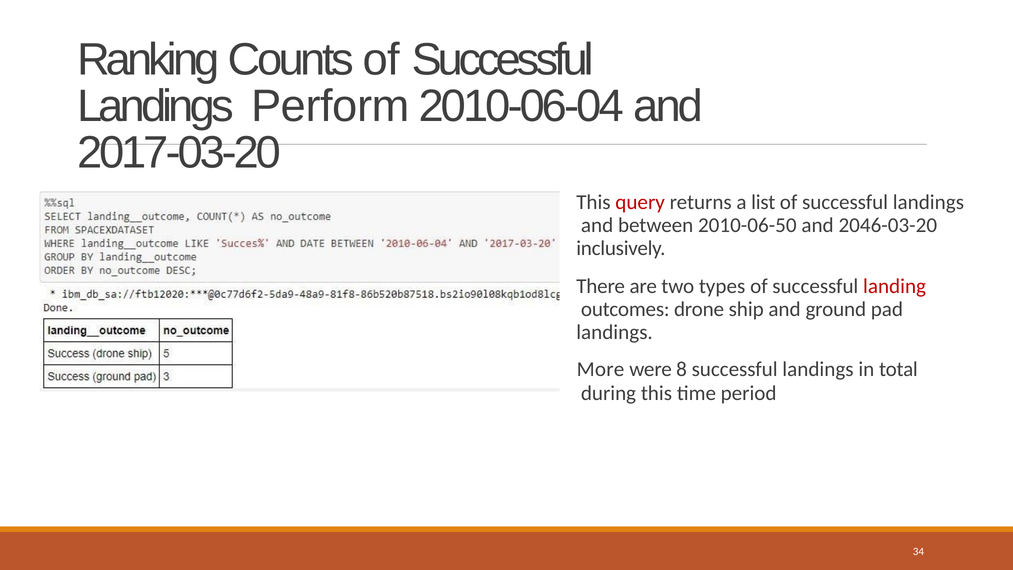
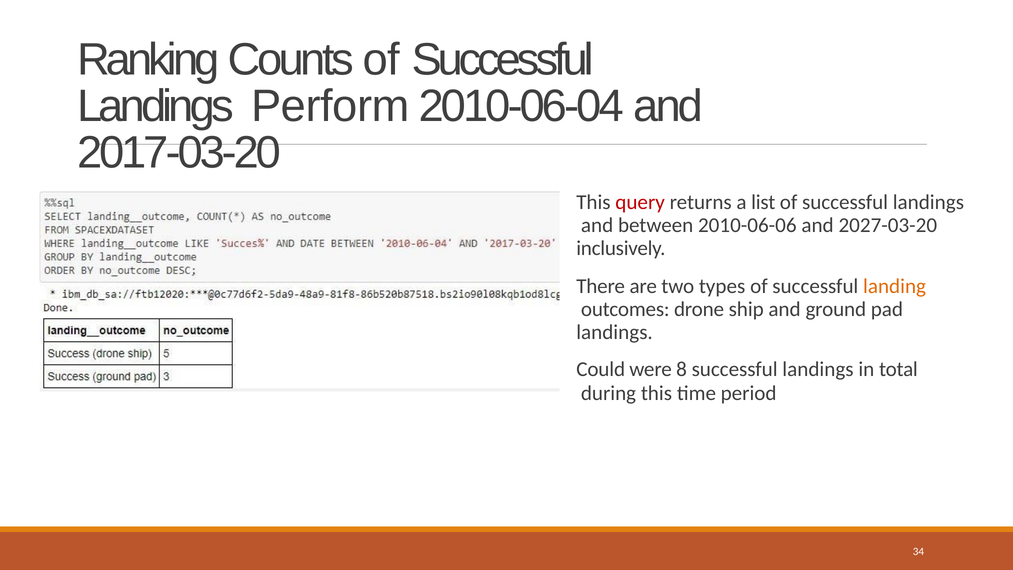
2010-06-50: 2010-06-50 -> 2010-06-06
2046-03-20: 2046-03-20 -> 2027-03-20
landing colour: red -> orange
More: More -> Could
